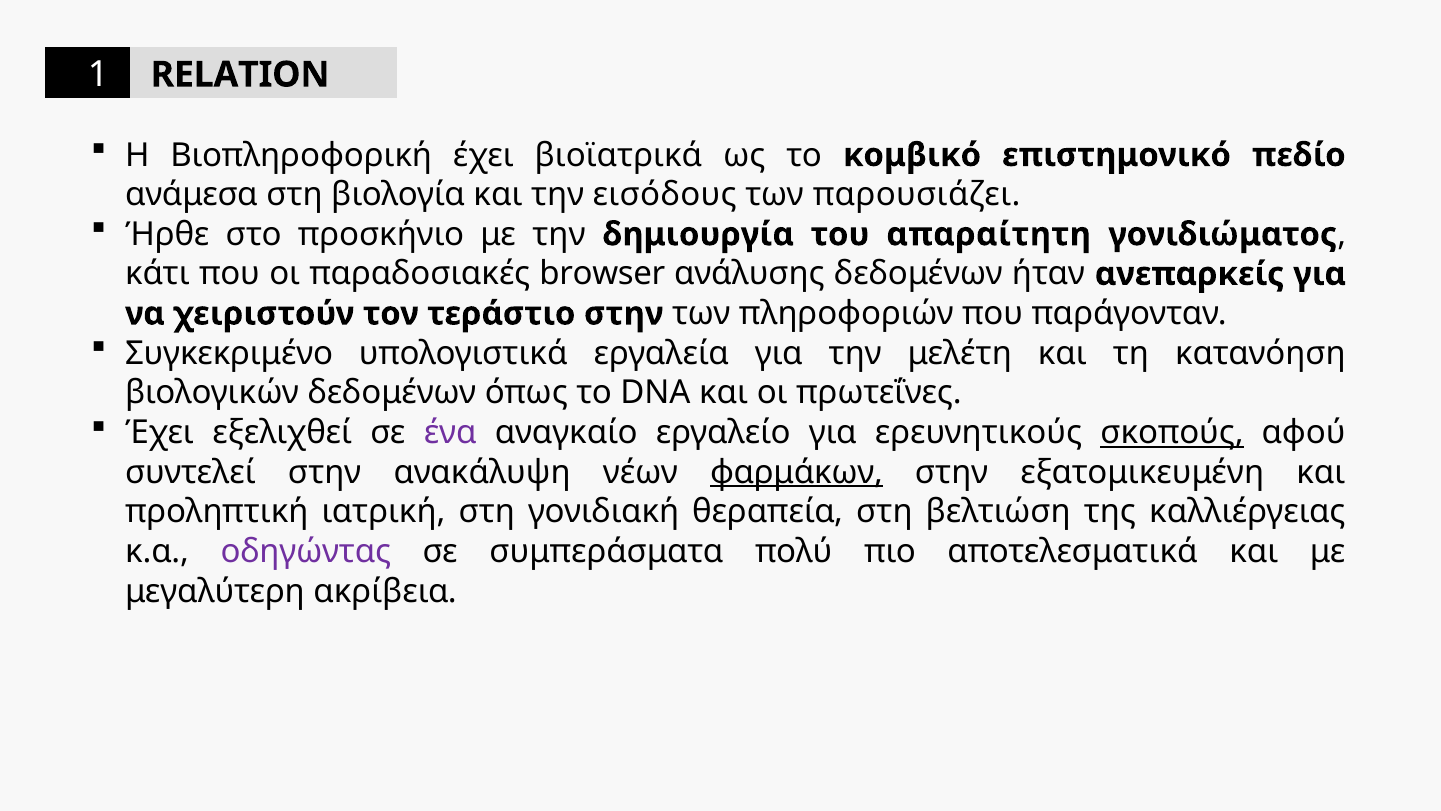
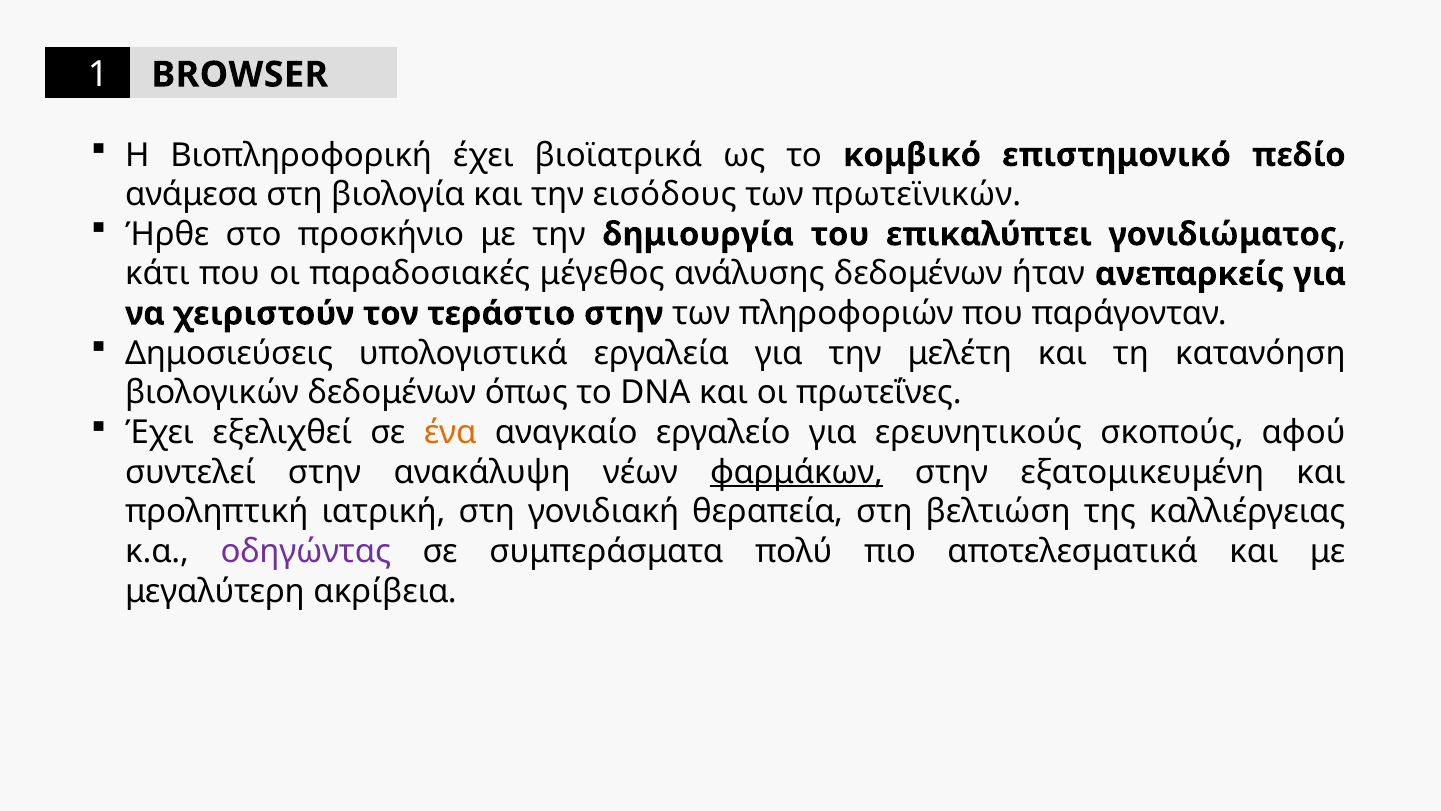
RELATION: RELATION -> BROWSER
παρουσιάζει: παρουσιάζει -> πρωτεϊνικών
απαραίτητη: απαραίτητη -> επικαλύπτει
browser: browser -> μέγεθος
Συγκεκριμένο: Συγκεκριμένο -> Δημοσιεύσεις
ένα colour: purple -> orange
σκοπούς underline: present -> none
